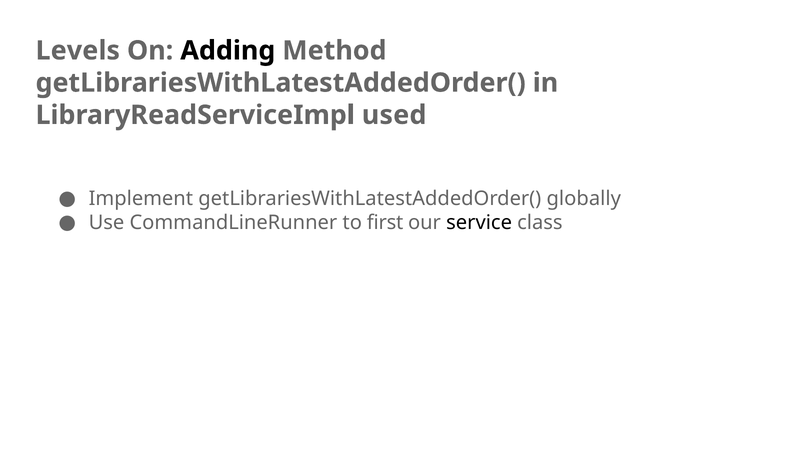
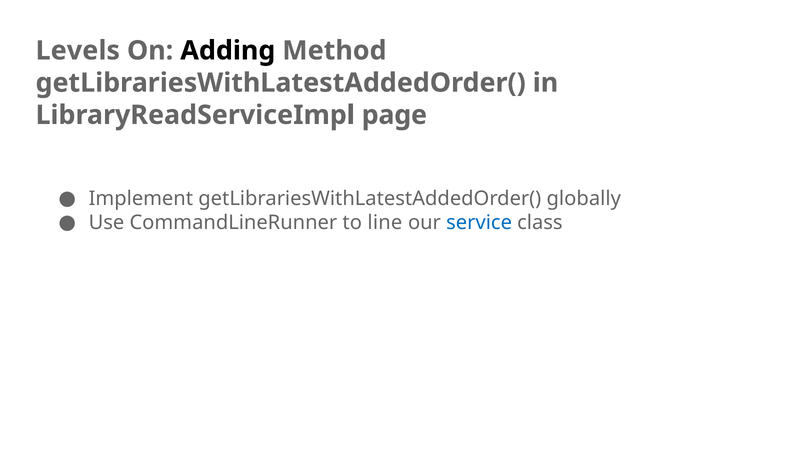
used: used -> page
first: first -> line
service colour: black -> blue
